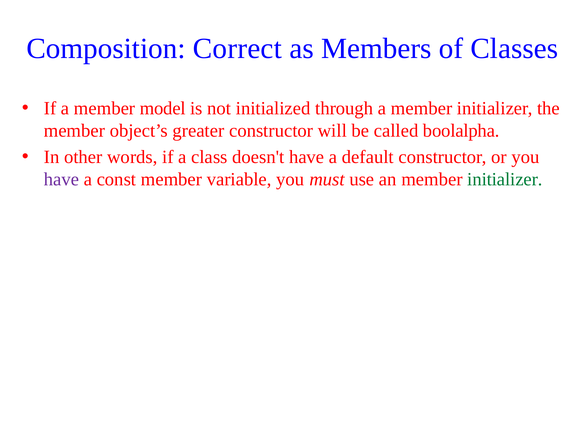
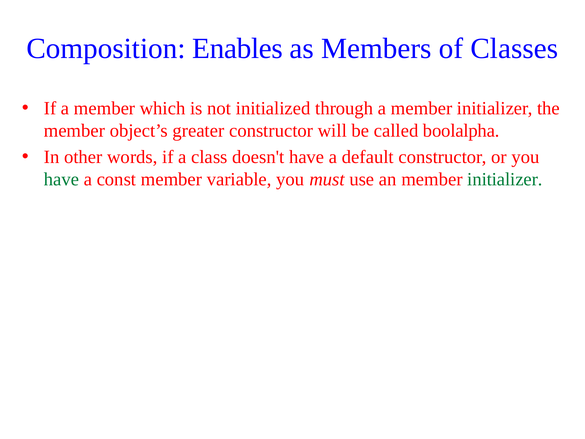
Correct: Correct -> Enables
model: model -> which
have at (61, 179) colour: purple -> green
